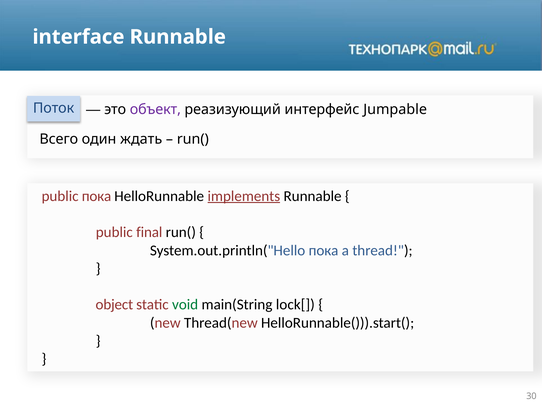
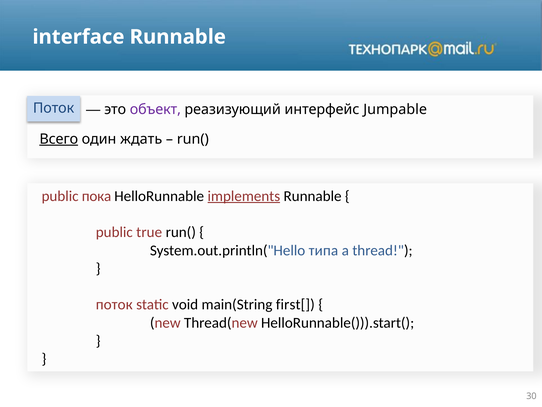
Всего underline: none -> present
final: final -> true
System.out.println("Hello пока: пока -> типа
object at (114, 304): object -> поток
void colour: green -> black
lock[: lock[ -> first[
